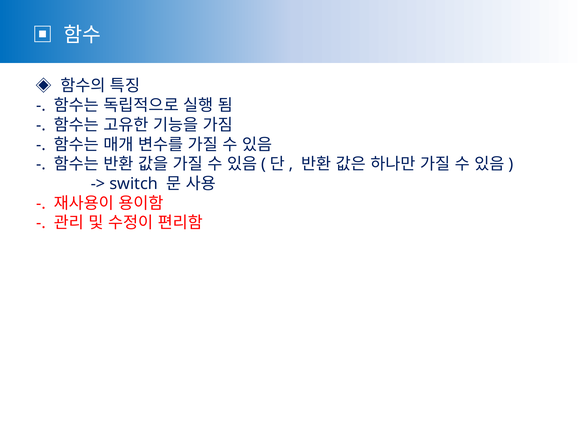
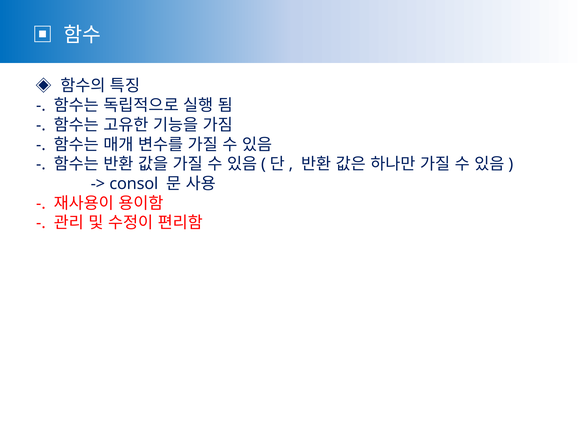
switch: switch -> consol
